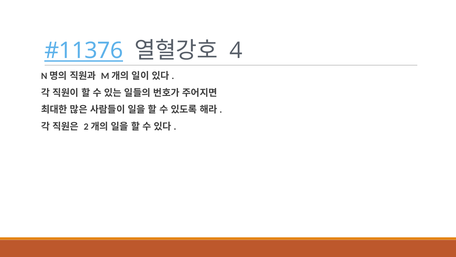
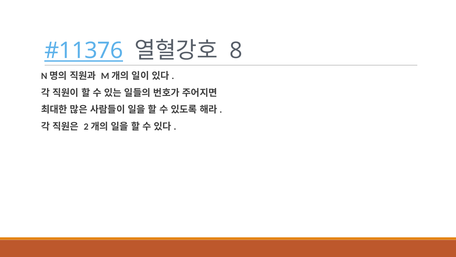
4: 4 -> 8
